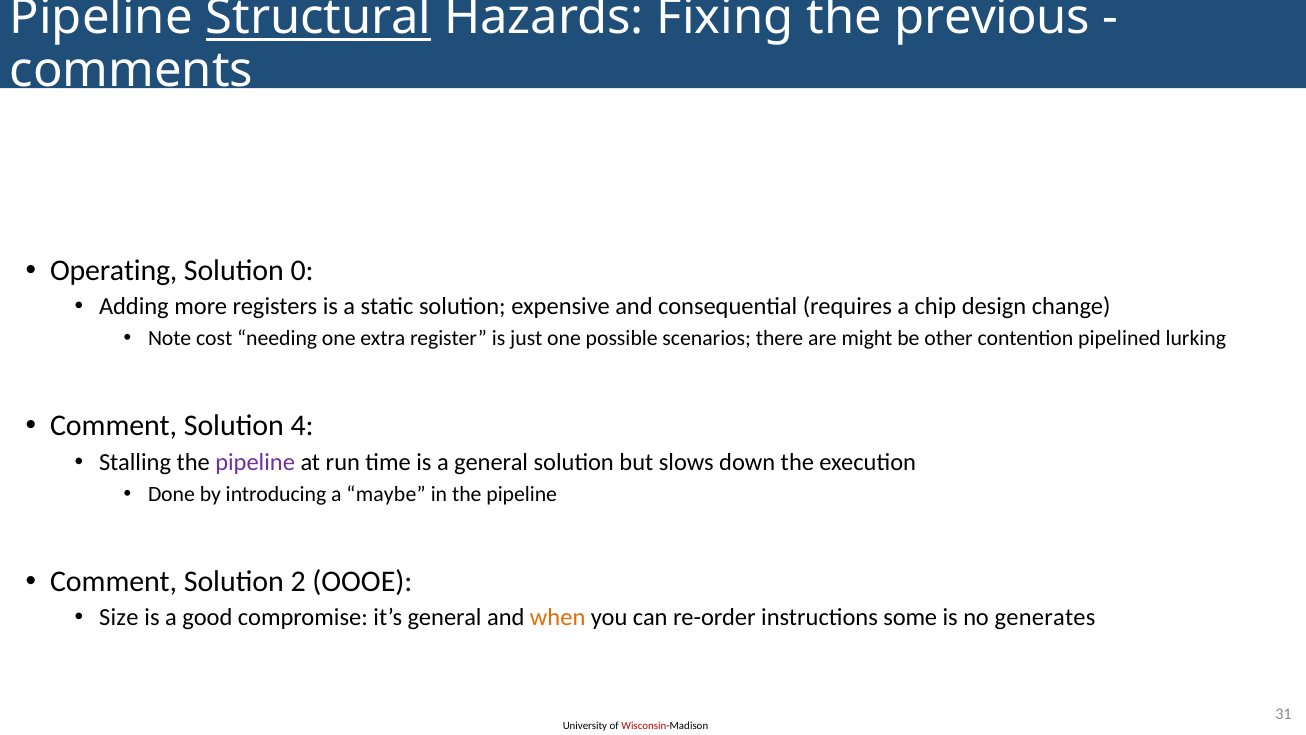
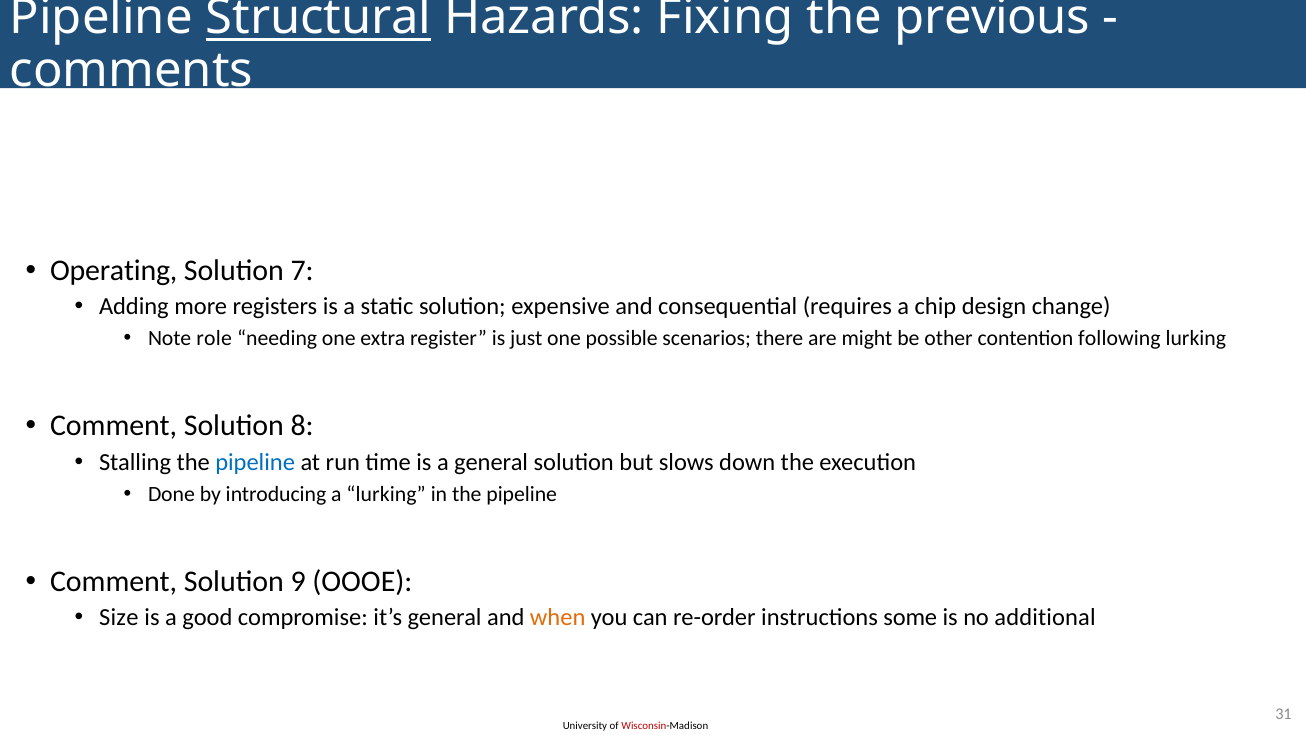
0: 0 -> 7
cost: cost -> role
pipelined: pipelined -> following
4: 4 -> 8
pipeline at (255, 462) colour: purple -> blue
a maybe: maybe -> lurking
2: 2 -> 9
generates: generates -> additional
